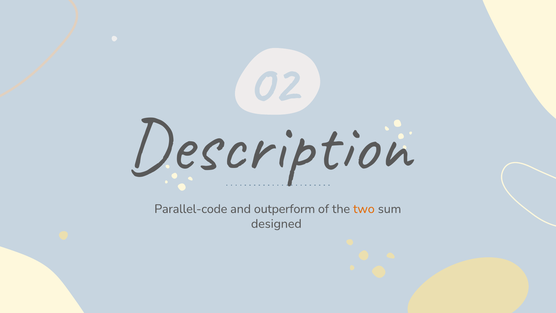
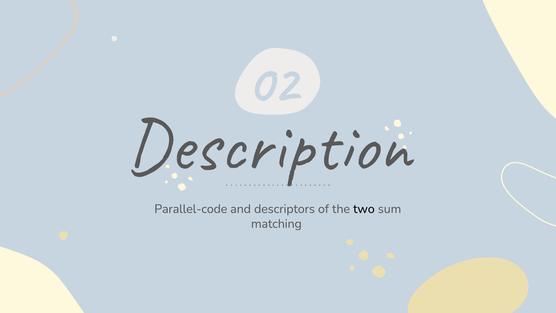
outperform: outperform -> descriptors
two colour: orange -> black
designed: designed -> matching
